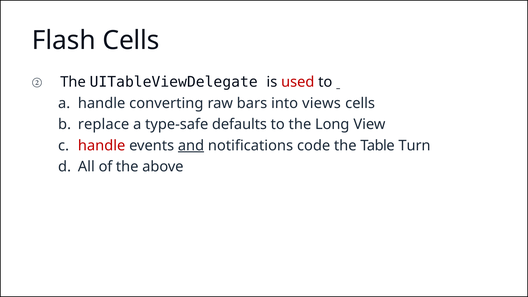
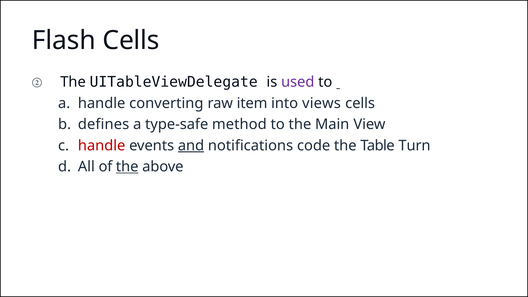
used colour: red -> purple
bars: bars -> item
replace: replace -> defines
defaults: defaults -> method
Long: Long -> Main
the at (127, 167) underline: none -> present
